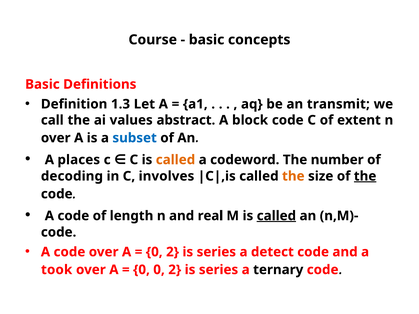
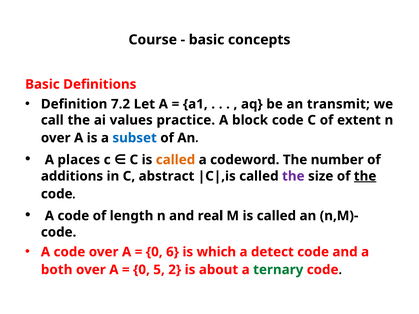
1.3: 1.3 -> 7.2
abstract: abstract -> practice
decoding: decoding -> additions
involves: involves -> abstract
the at (293, 176) colour: orange -> purple
called at (276, 216) underline: present -> none
2 at (173, 252): 2 -> 6
series at (216, 252): series -> which
took: took -> both
0 0: 0 -> 5
series at (219, 270): series -> about
ternary colour: black -> green
